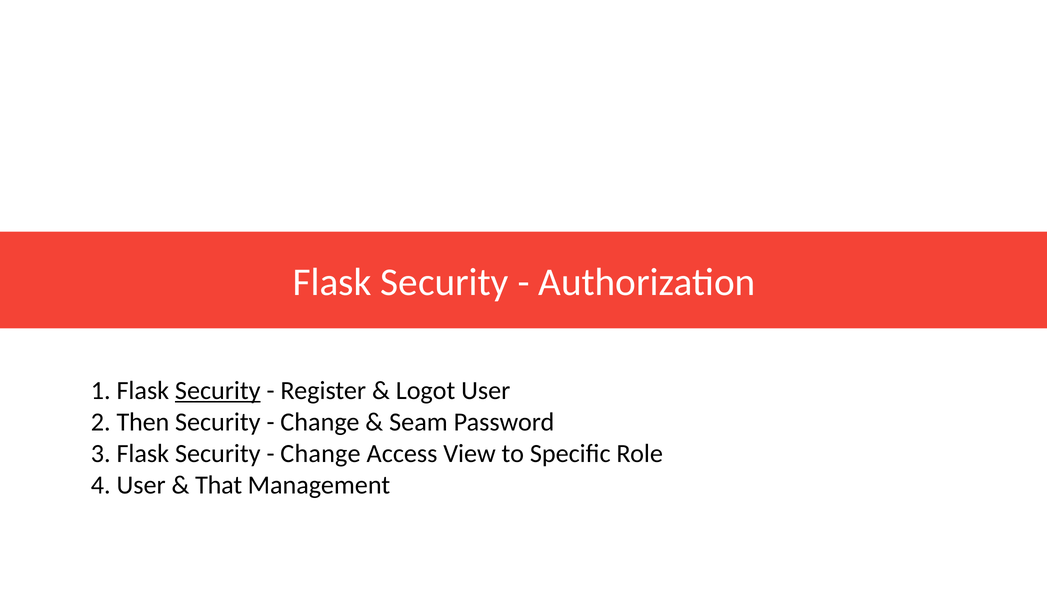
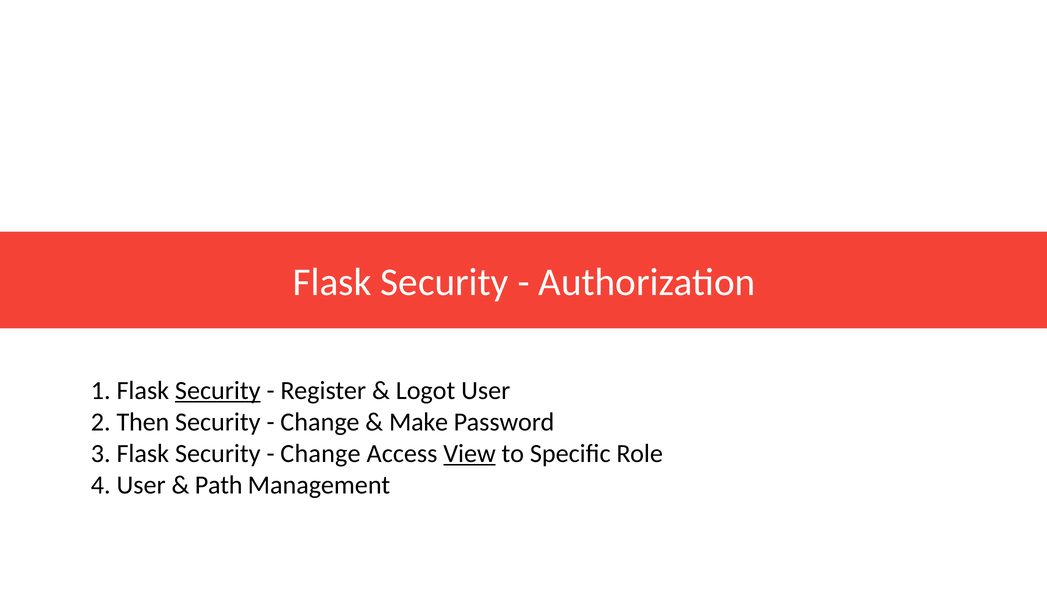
Seam: Seam -> Make
View underline: none -> present
That: That -> Path
